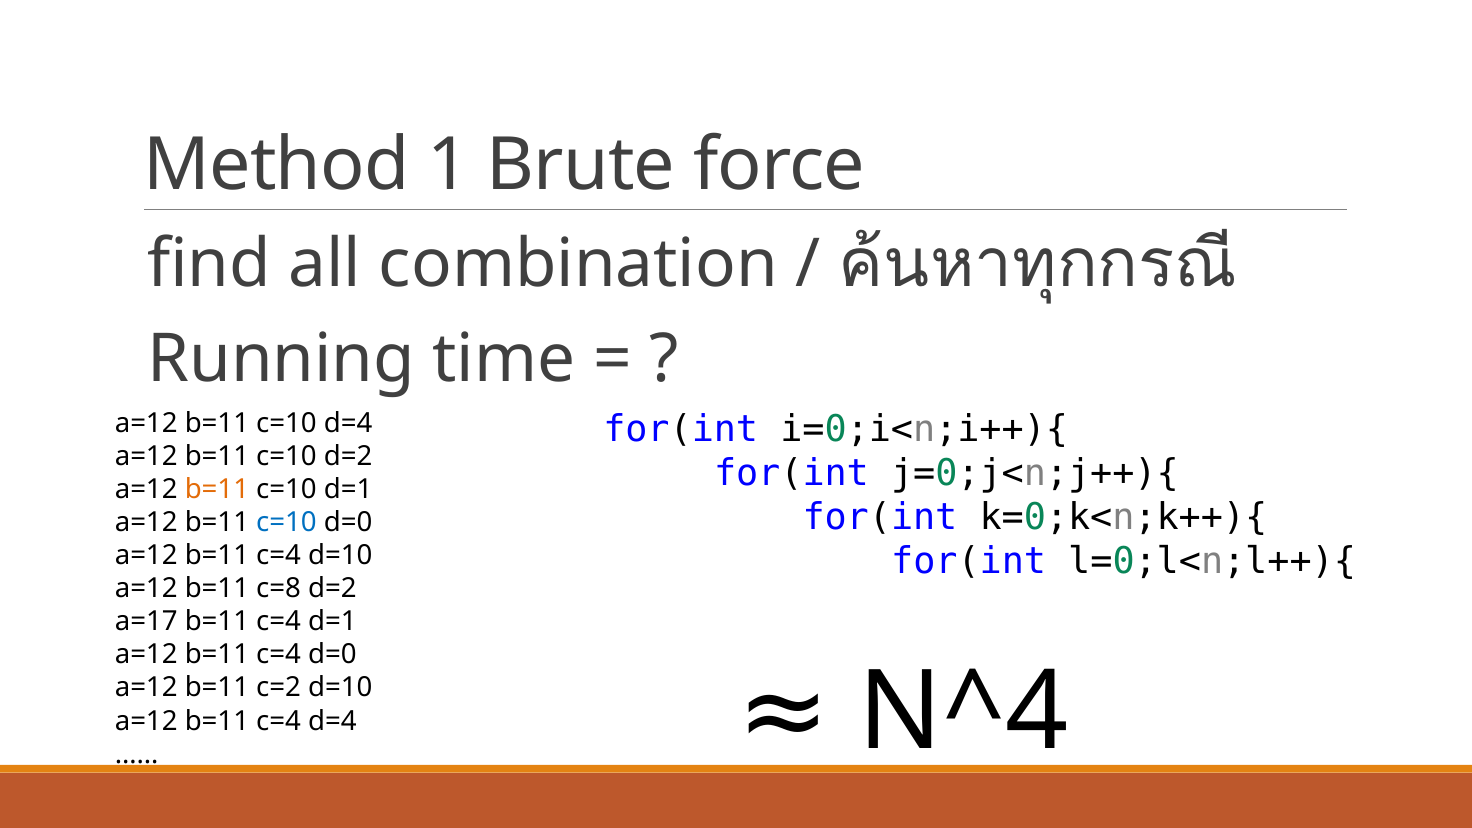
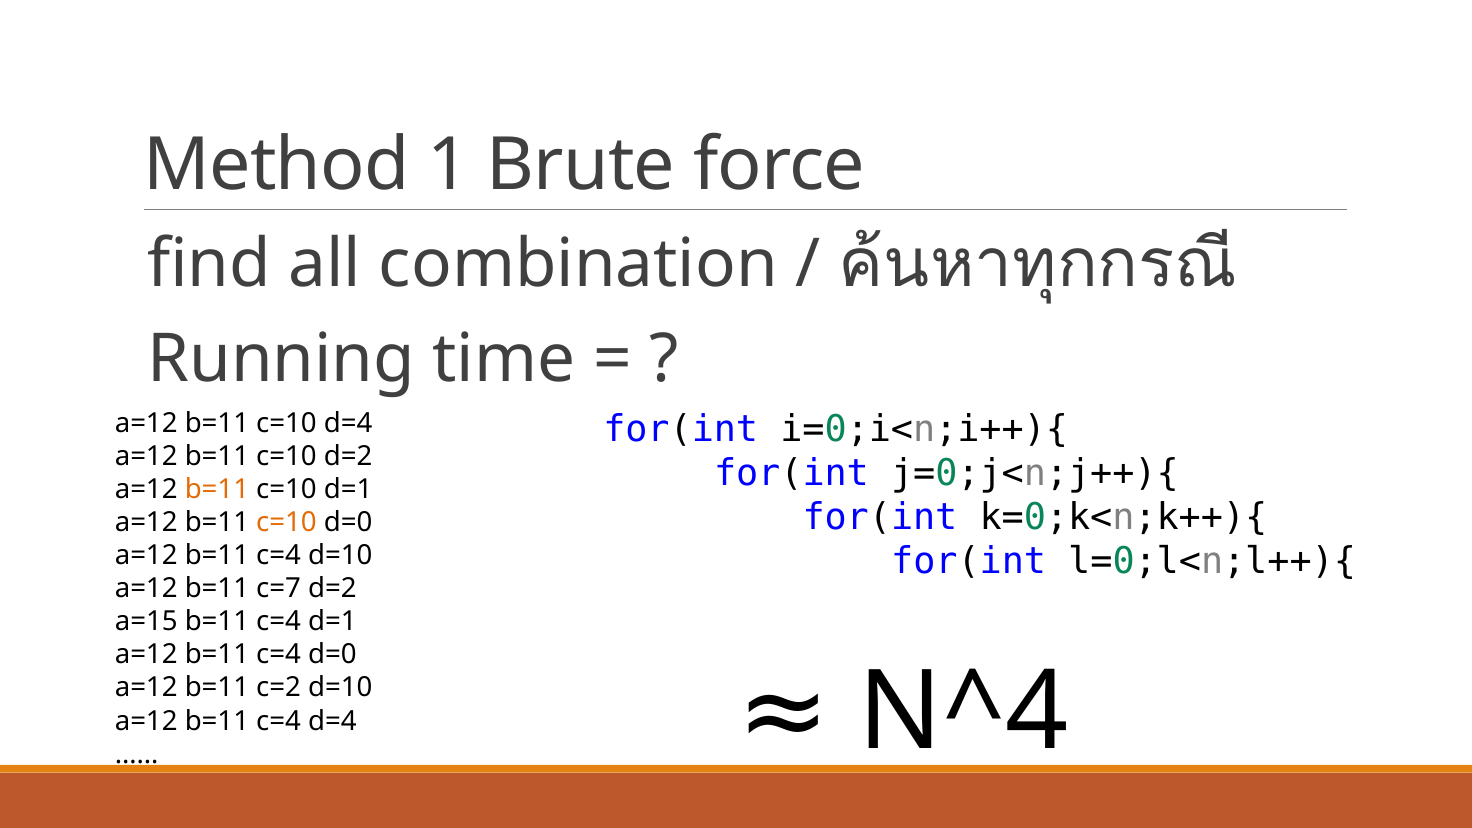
c=10 at (286, 522) colour: blue -> orange
c=8: c=8 -> c=7
a=17: a=17 -> a=15
